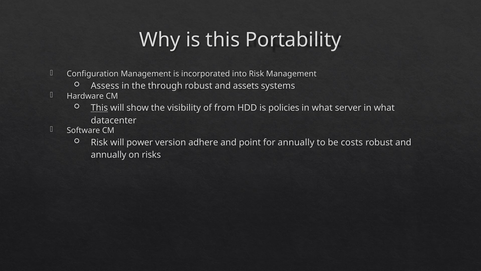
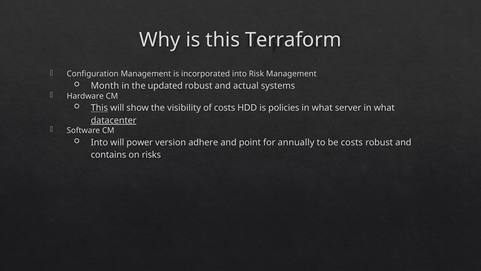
Portability: Portability -> Terraform
Assess: Assess -> Month
through: through -> updated
assets: assets -> actual
of from: from -> costs
datacenter underline: none -> present
Risk at (99, 142): Risk -> Into
annually at (109, 155): annually -> contains
